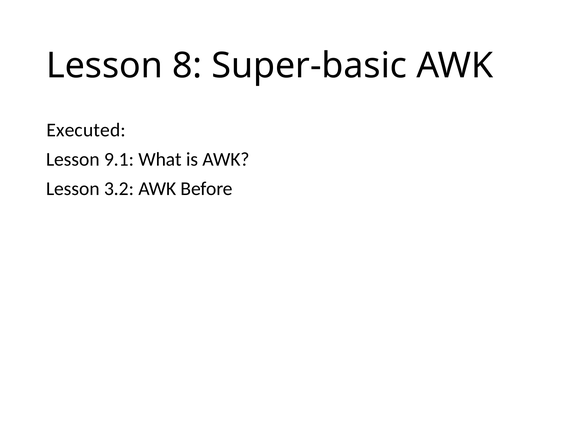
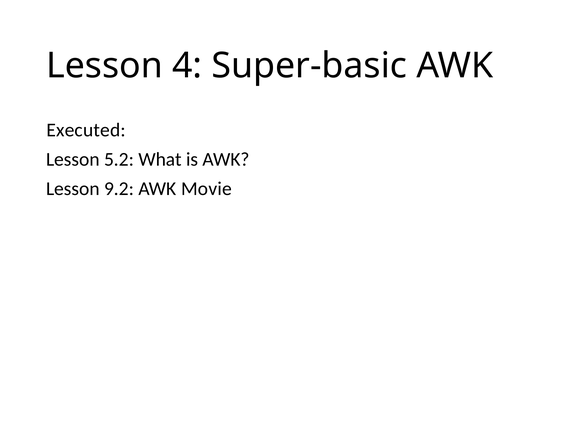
8: 8 -> 4
9.1: 9.1 -> 5.2
3.2: 3.2 -> 9.2
Before: Before -> Movie
